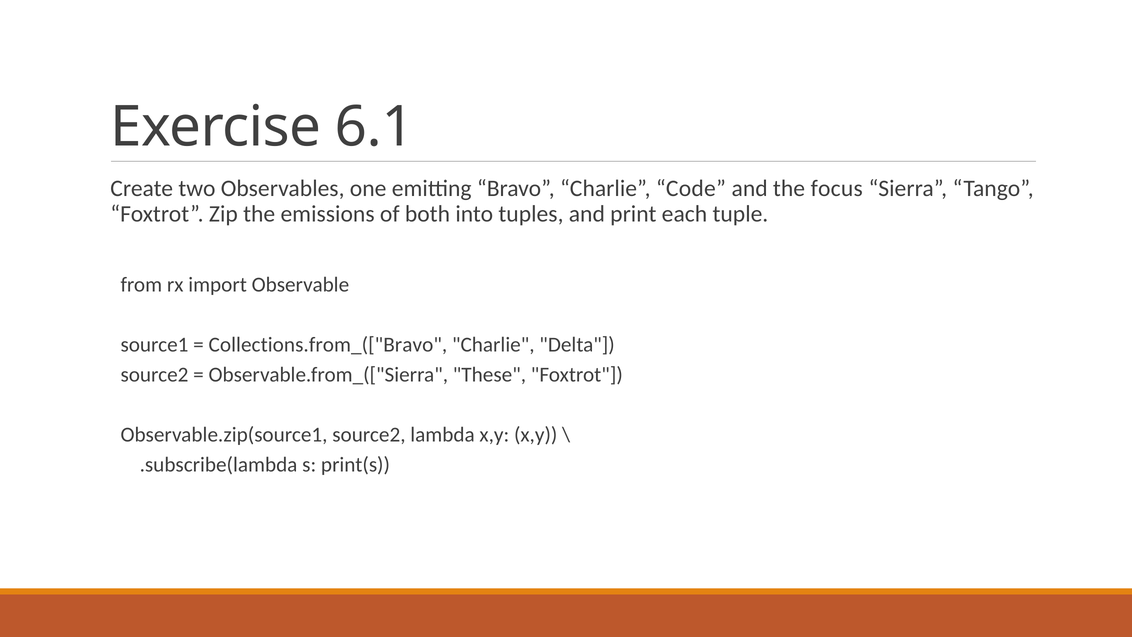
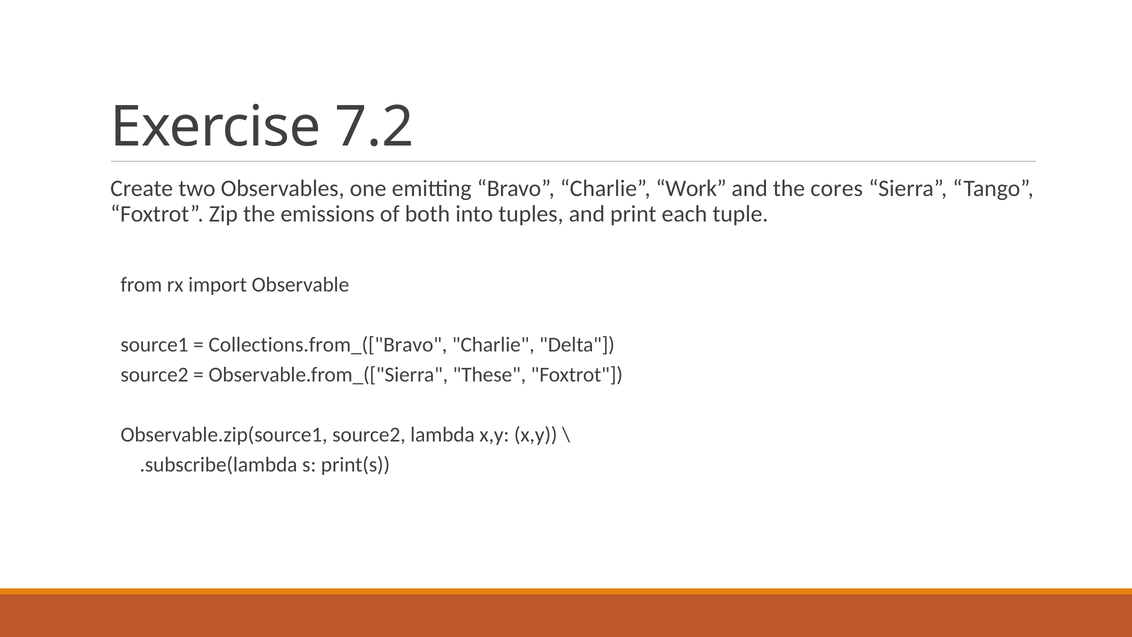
6.1: 6.1 -> 7.2
Code: Code -> Work
focus: focus -> cores
